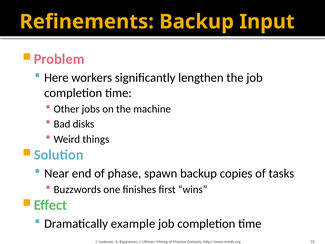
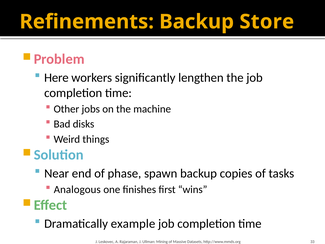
Input: Input -> Store
Buzzwords: Buzzwords -> Analogous
